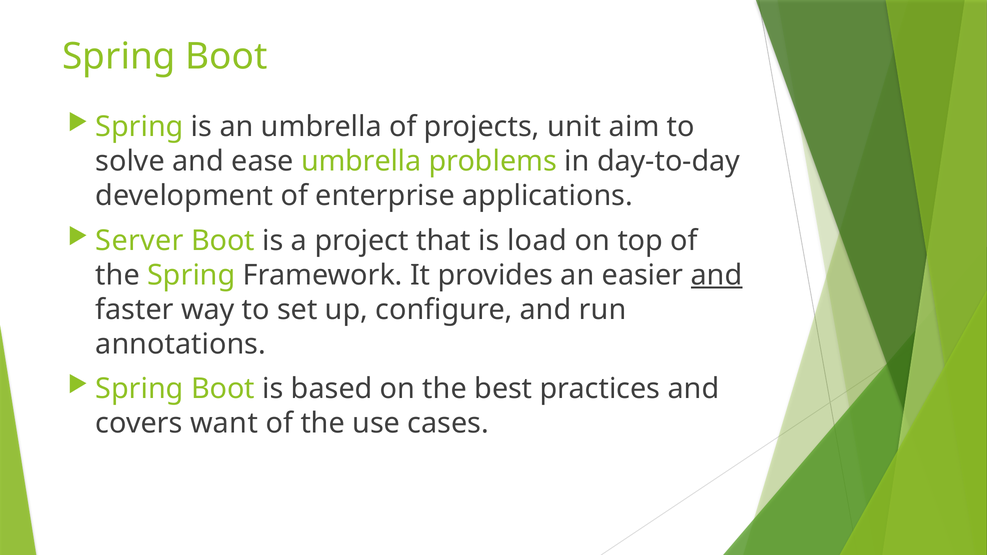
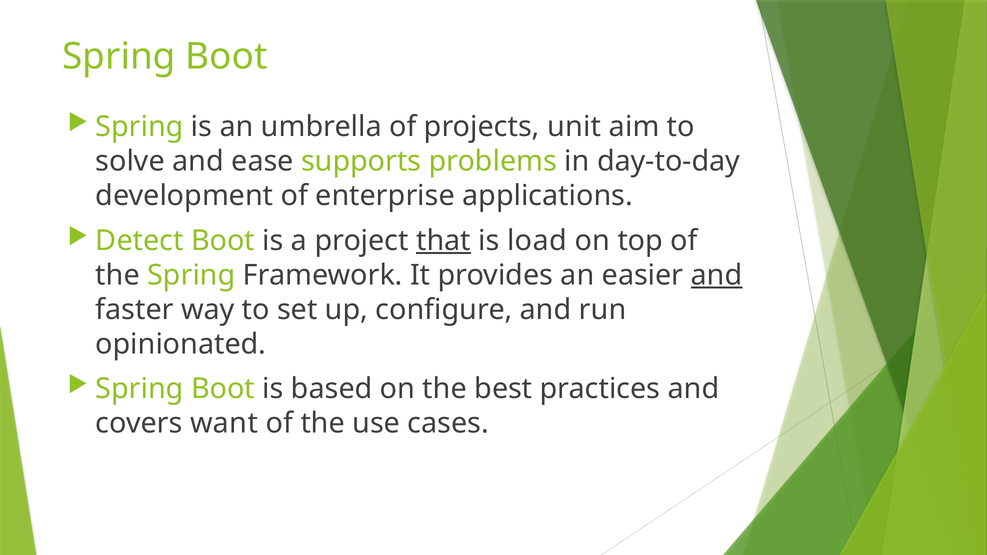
ease umbrella: umbrella -> supports
Server: Server -> Detect
that underline: none -> present
annotations: annotations -> opinionated
